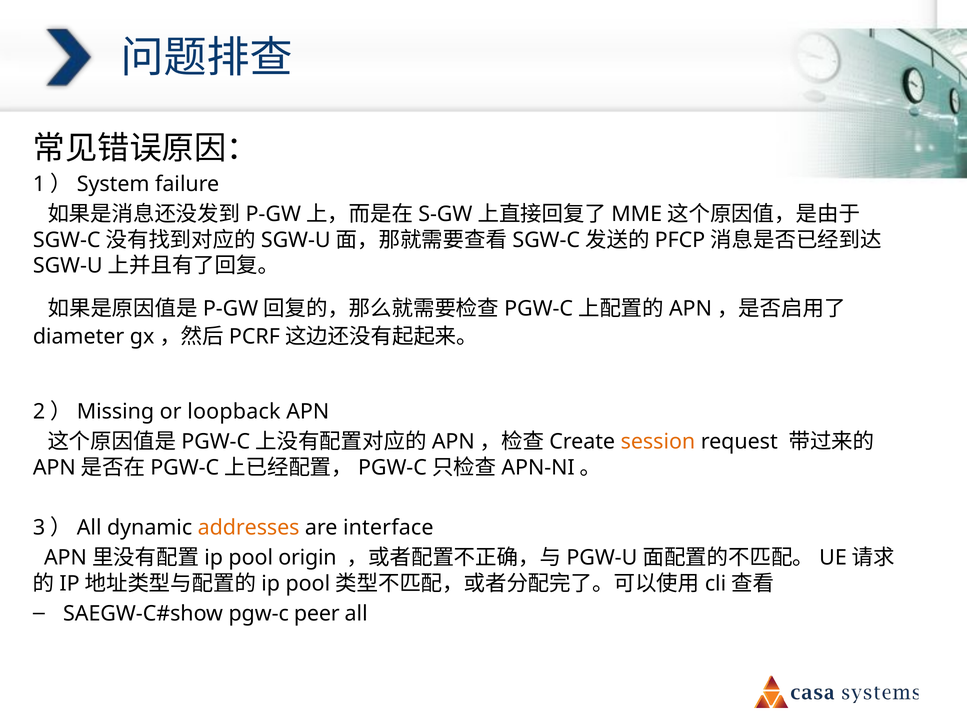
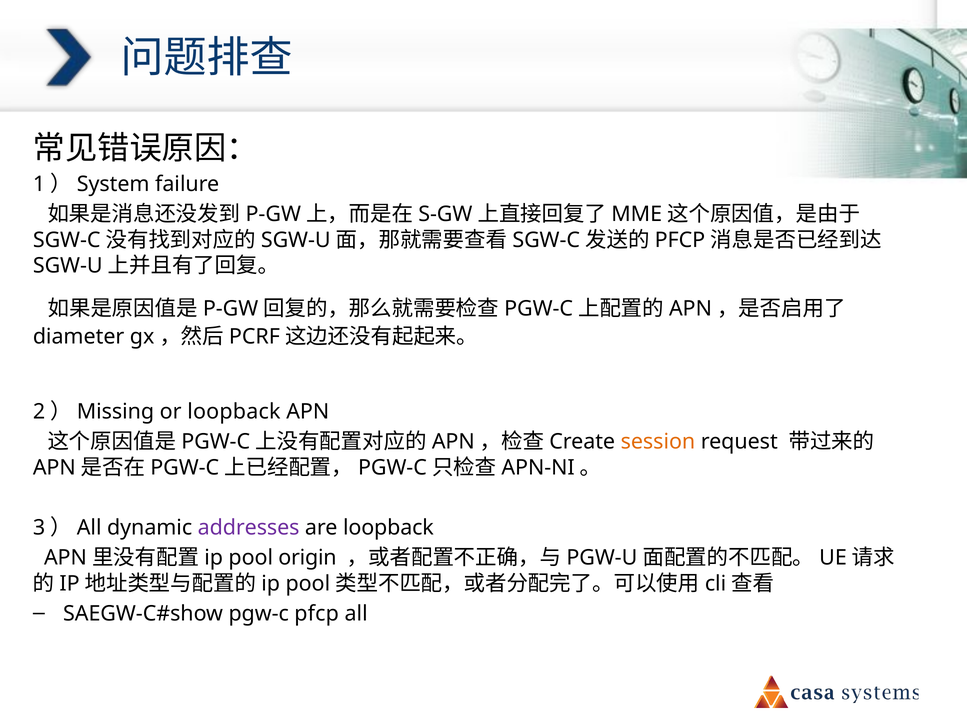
addresses colour: orange -> purple
are interface: interface -> loopback
peer: peer -> pfcp
